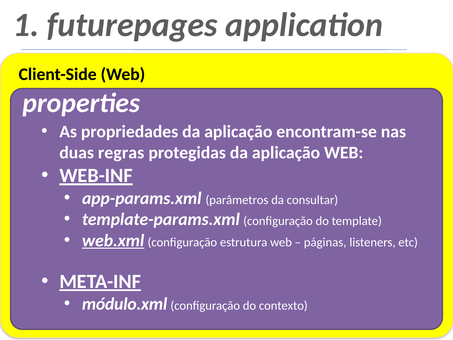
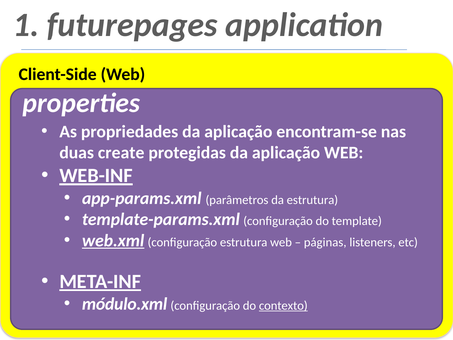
regras: regras -> create
da consultar: consultar -> estrutura
contexto underline: none -> present
